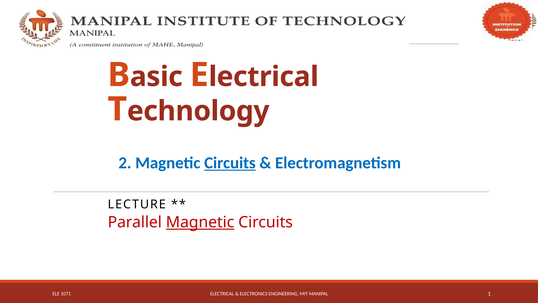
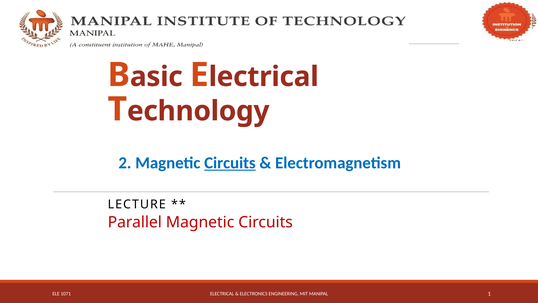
Magnetic at (200, 222) underline: present -> none
